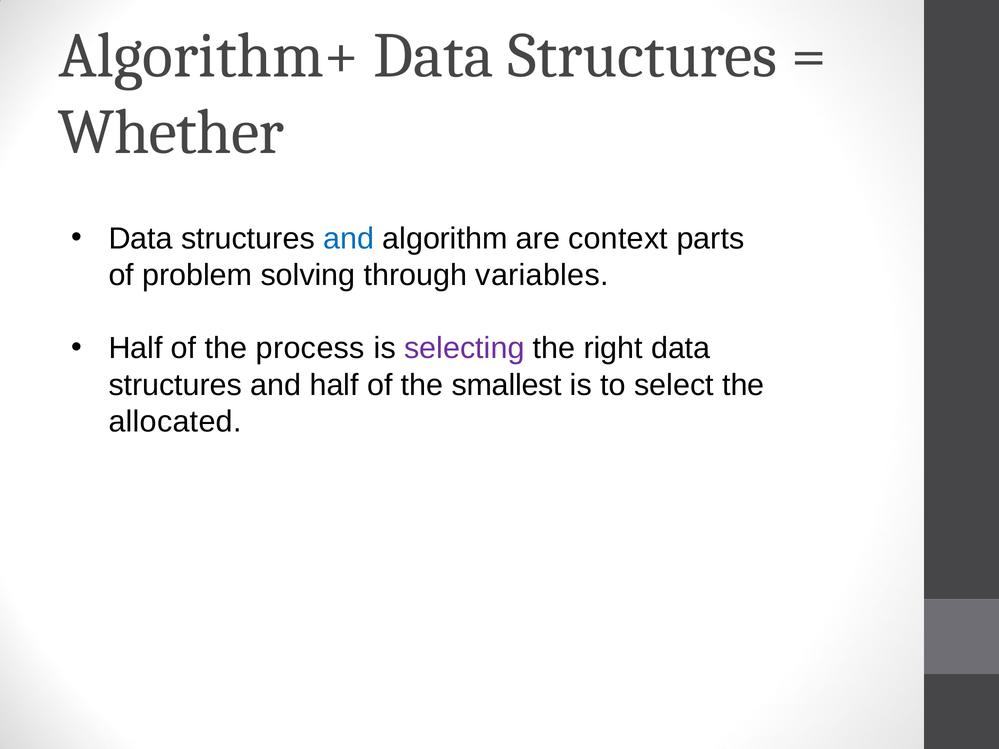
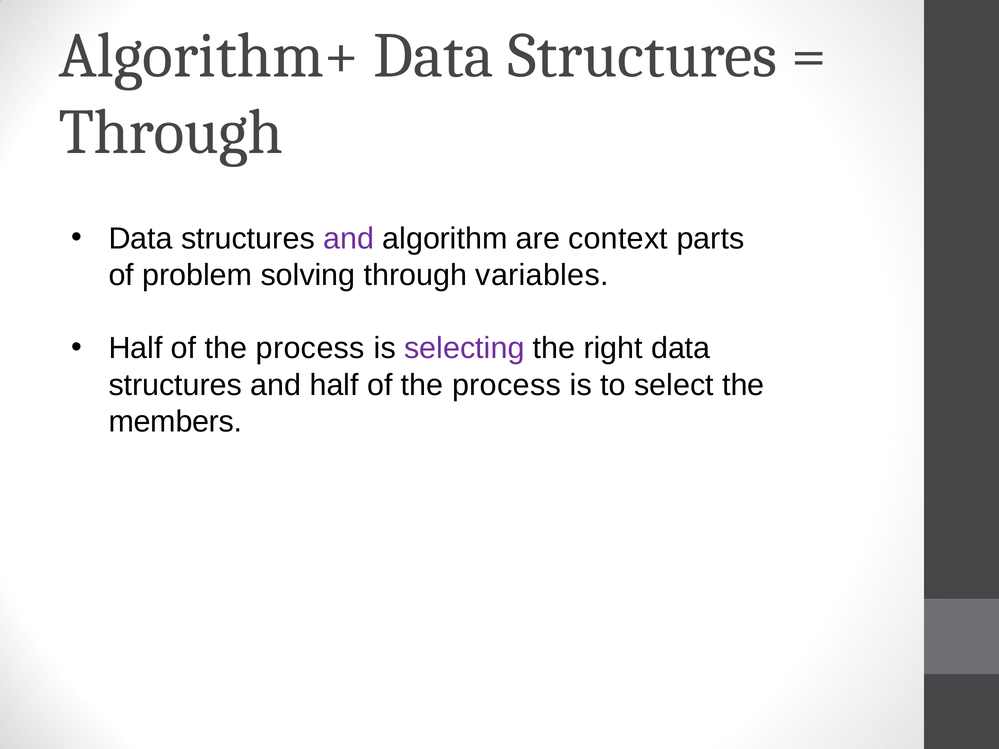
Whether at (171, 132): Whether -> Through
and at (349, 239) colour: blue -> purple
smallest at (507, 385): smallest -> process
allocated: allocated -> members
